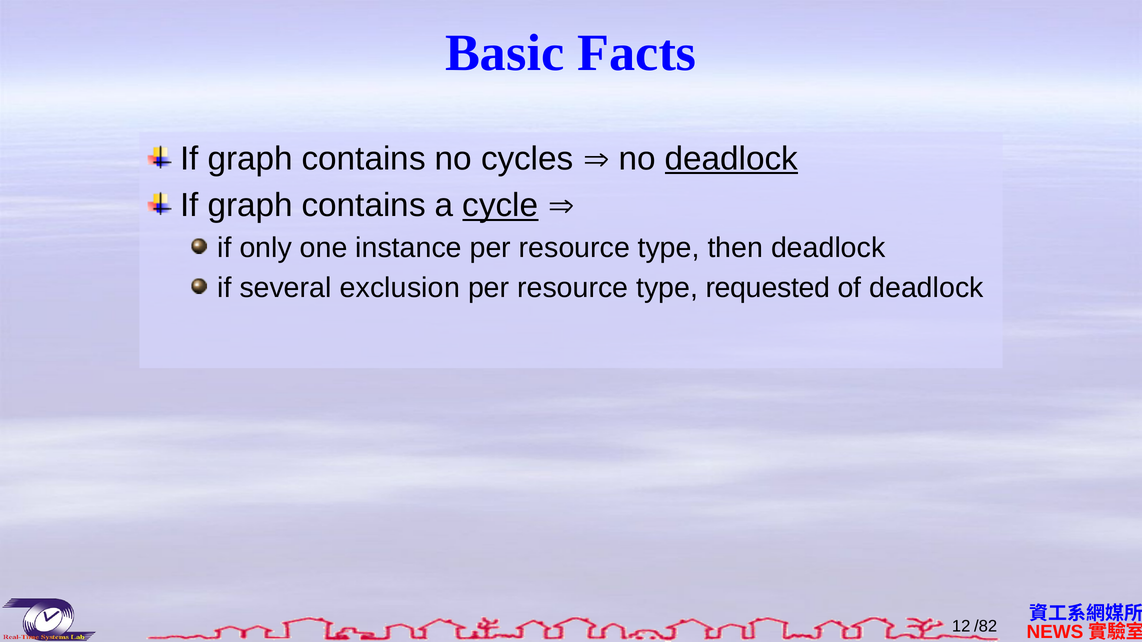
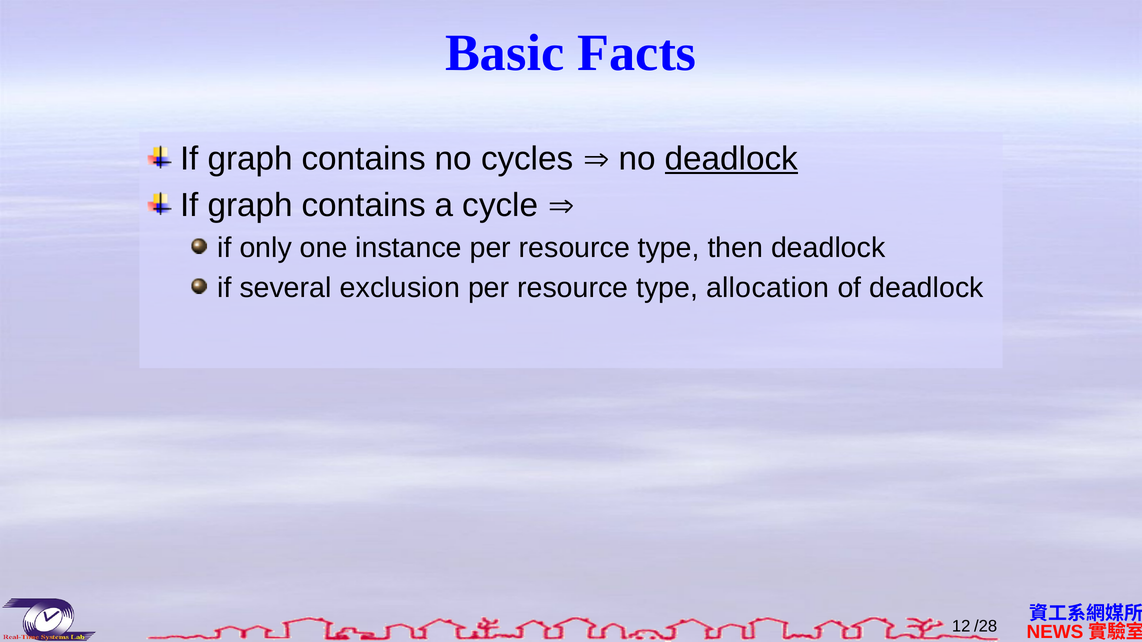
cycle underline: present -> none
requested: requested -> allocation
/82: /82 -> /28
